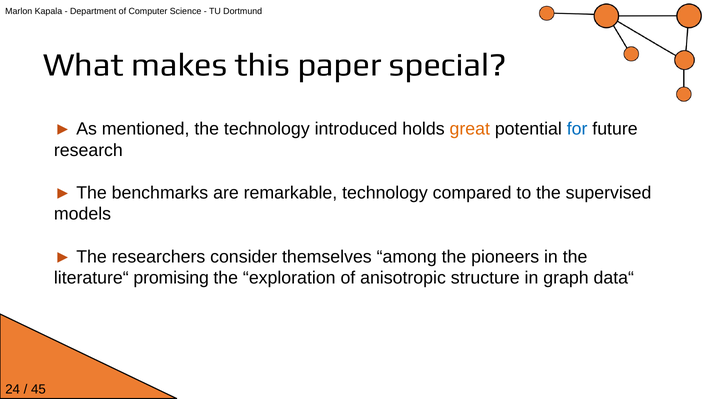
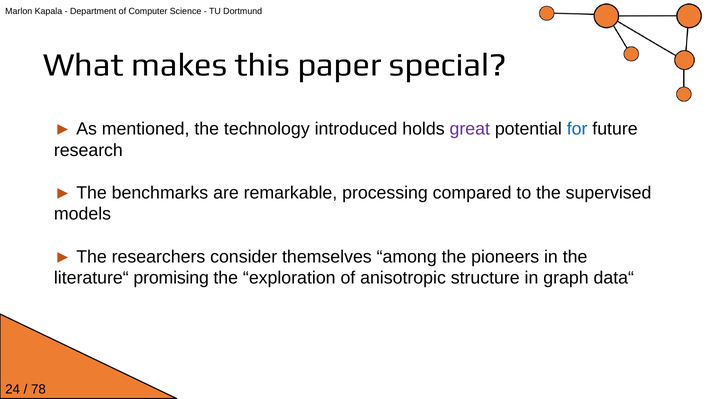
great colour: orange -> purple
remarkable technology: technology -> processing
45: 45 -> 78
